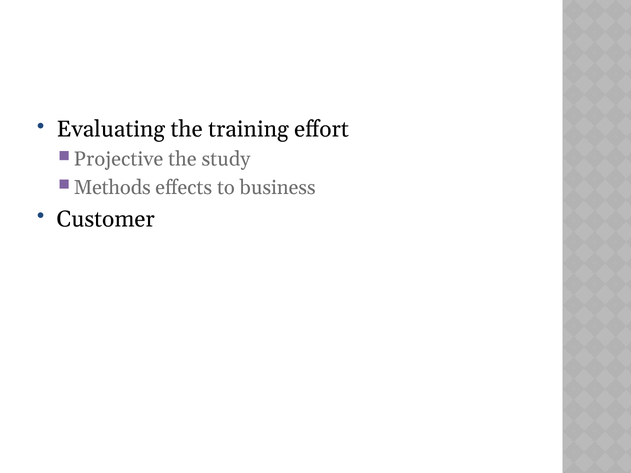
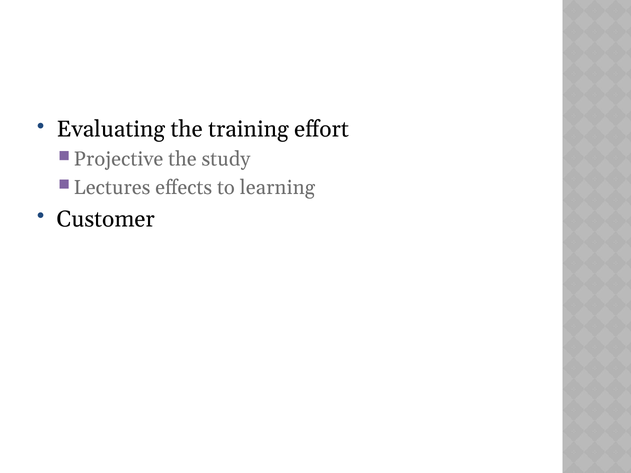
Methods: Methods -> Lectures
business: business -> learning
